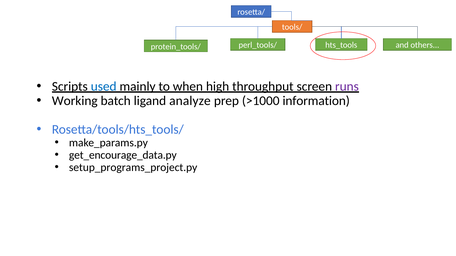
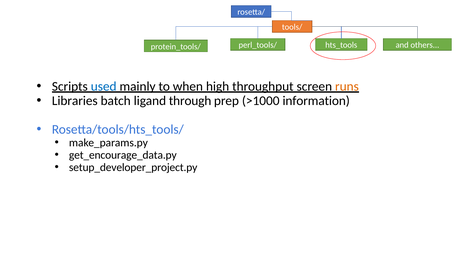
runs colour: purple -> orange
Working: Working -> Libraries
analyze: analyze -> through
setup_programs_project.py: setup_programs_project.py -> setup_developer_project.py
